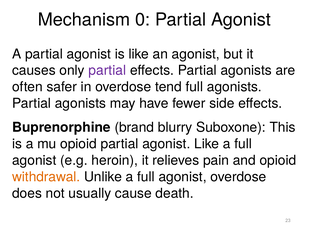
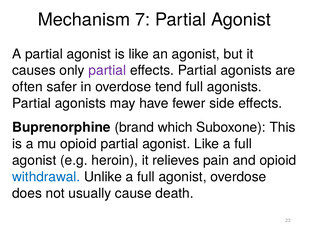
0: 0 -> 7
blurry: blurry -> which
withdrawal colour: orange -> blue
